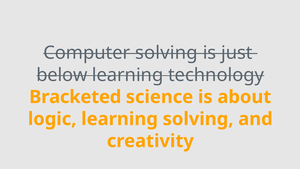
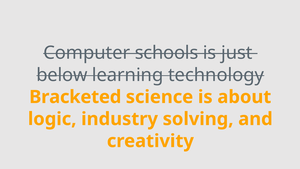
Computer solving: solving -> schools
logic learning: learning -> industry
